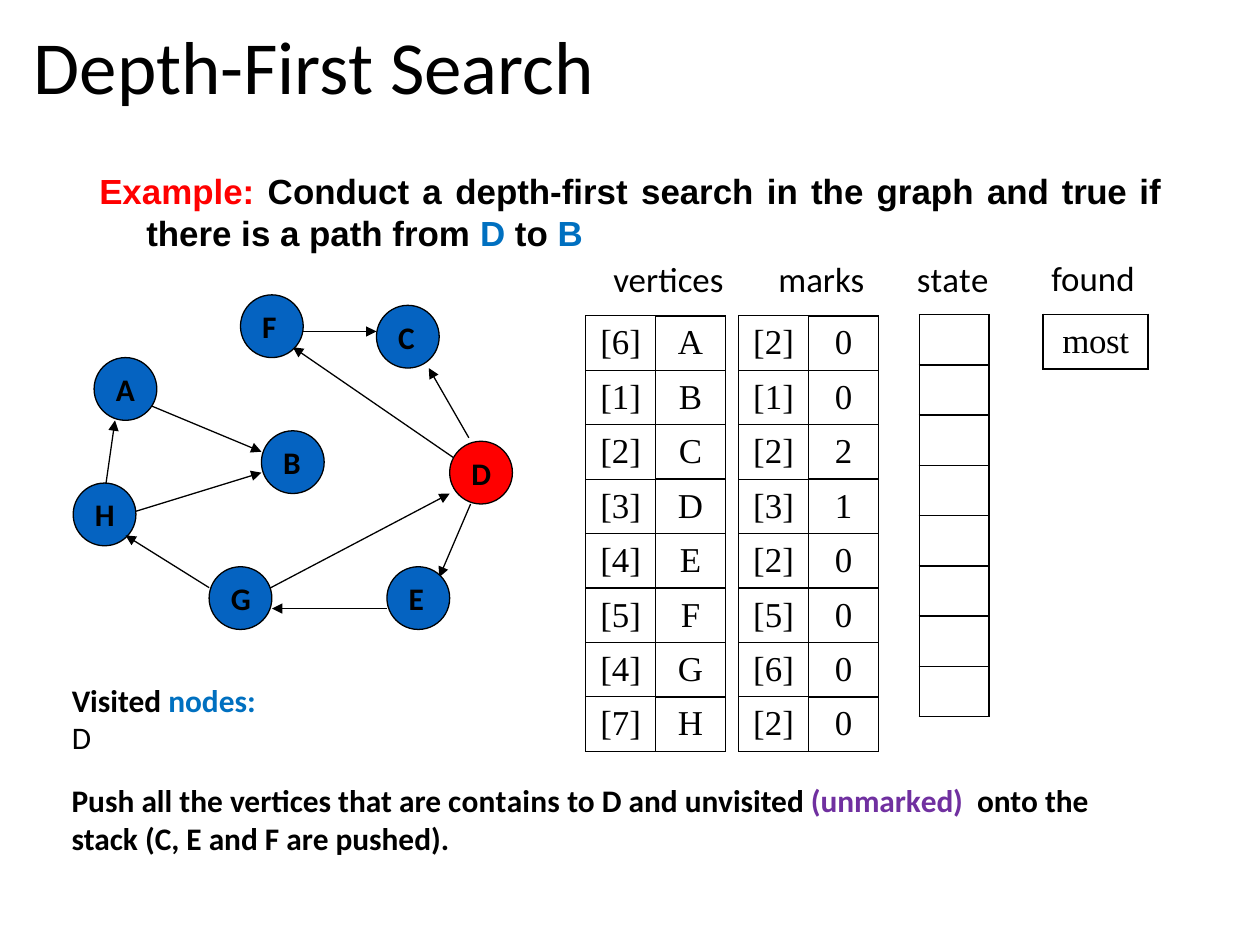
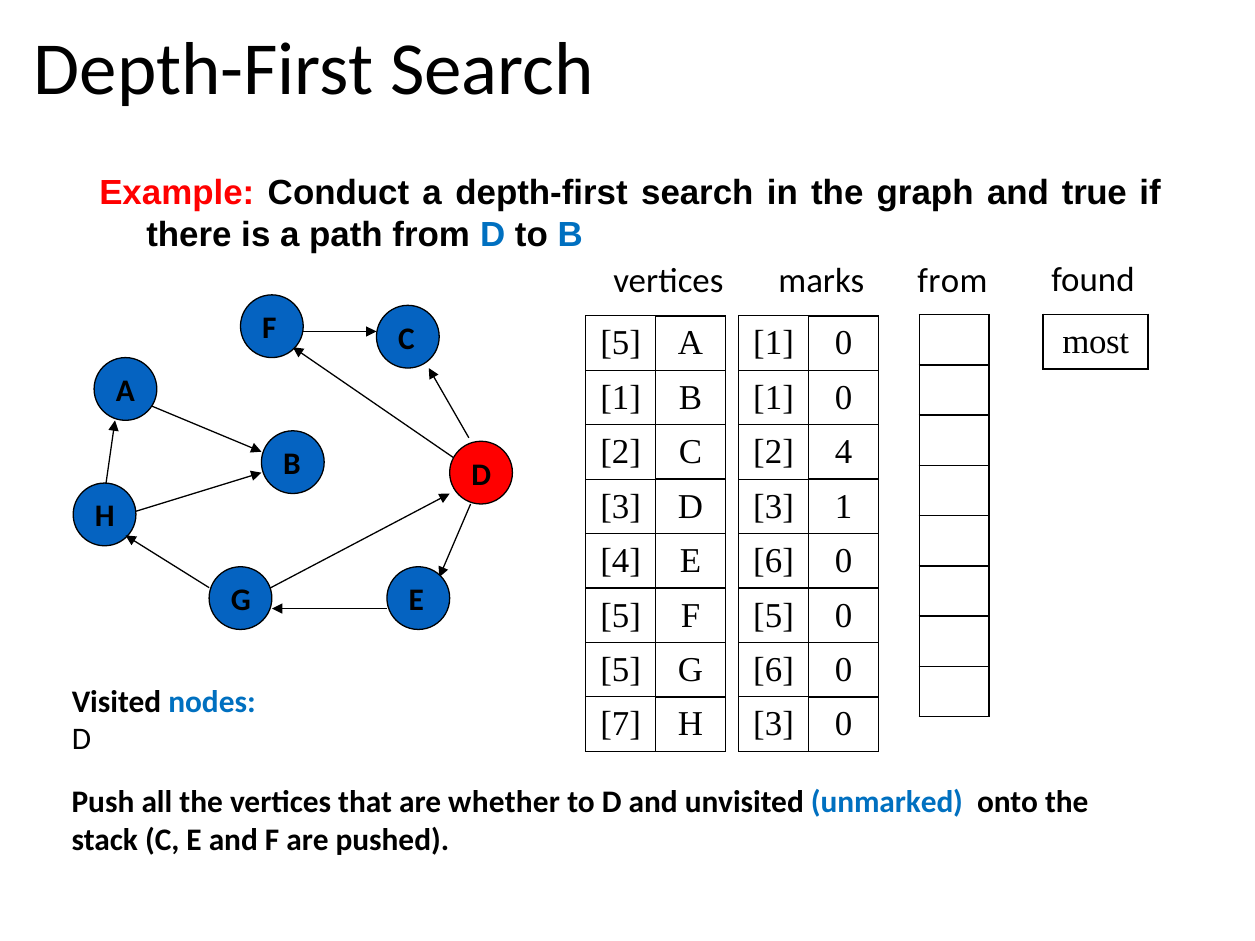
state at (953, 281): state -> from
6 at (621, 343): 6 -> 5
2 at (774, 343): 2 -> 1
2 2: 2 -> 4
2 at (774, 561): 2 -> 6
4 at (621, 670): 4 -> 5
2 at (774, 725): 2 -> 3
contains: contains -> whether
unmarked colour: purple -> blue
